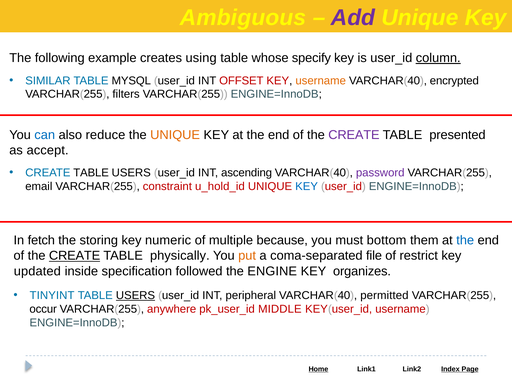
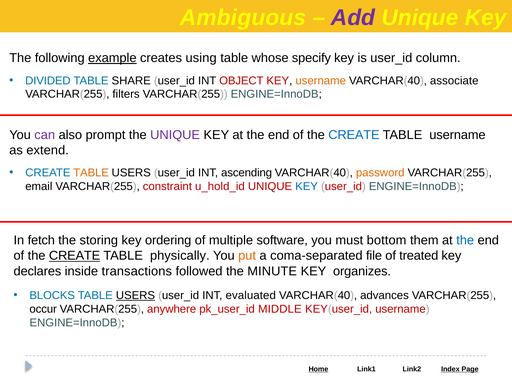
example underline: none -> present
column underline: present -> none
SIMILAR: SIMILAR -> DIVIDED
MYSQL: MYSQL -> SHARE
OFFSET: OFFSET -> OBJECT
encrypted: encrypted -> associate
can colour: blue -> purple
reduce: reduce -> prompt
UNIQUE at (175, 135) colour: orange -> purple
CREATE at (354, 135) colour: purple -> blue
TABLE presented: presented -> username
accept: accept -> extend
TABLE at (91, 173) colour: black -> orange
password colour: purple -> orange
numeric: numeric -> ordering
because: because -> software
restrict: restrict -> treated
updated: updated -> declares
specification: specification -> transactions
ENGINE: ENGINE -> MINUTE
TINYINT: TINYINT -> BLOCKS
peripheral: peripheral -> evaluated
permitted: permitted -> advances
